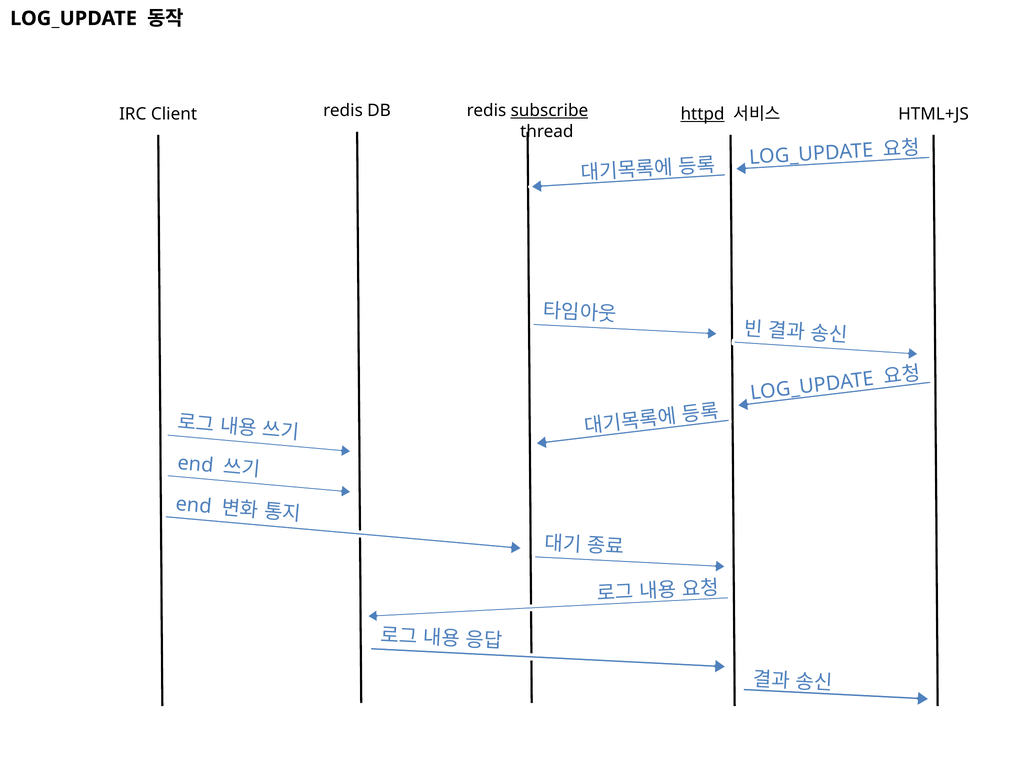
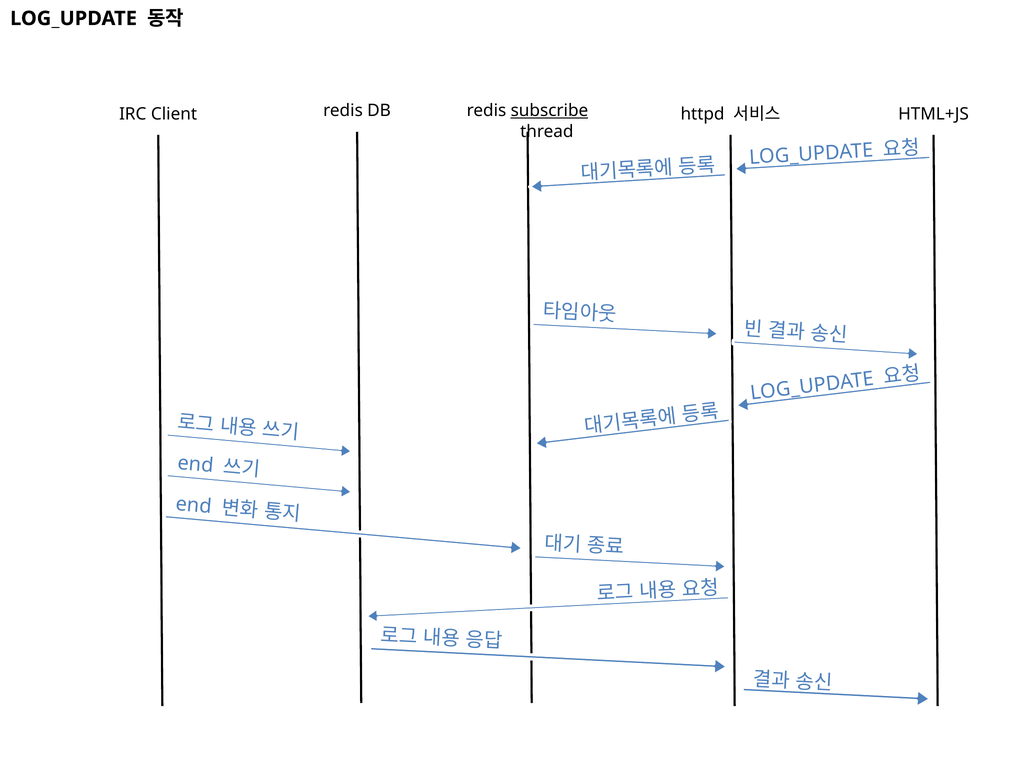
httpd underline: present -> none
